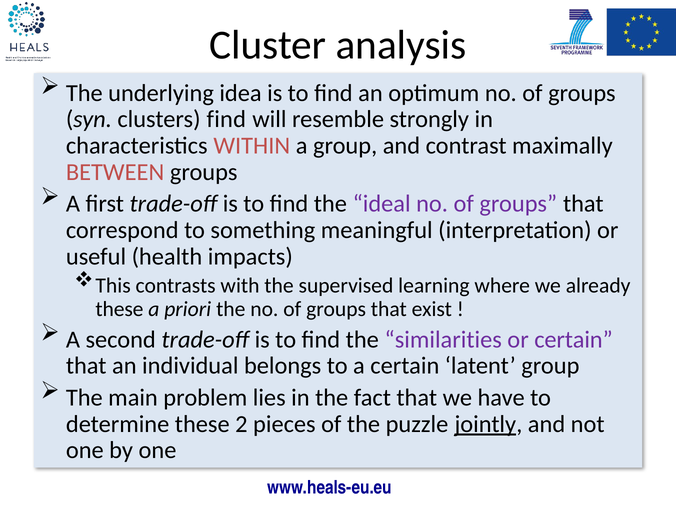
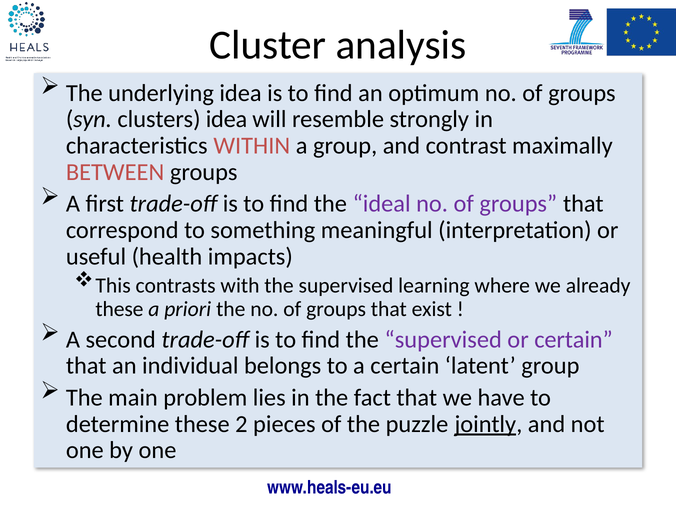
clusters find: find -> idea
find the similarities: similarities -> supervised
